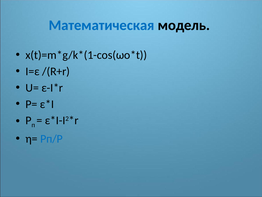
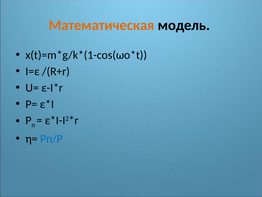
Математическая colour: blue -> orange
